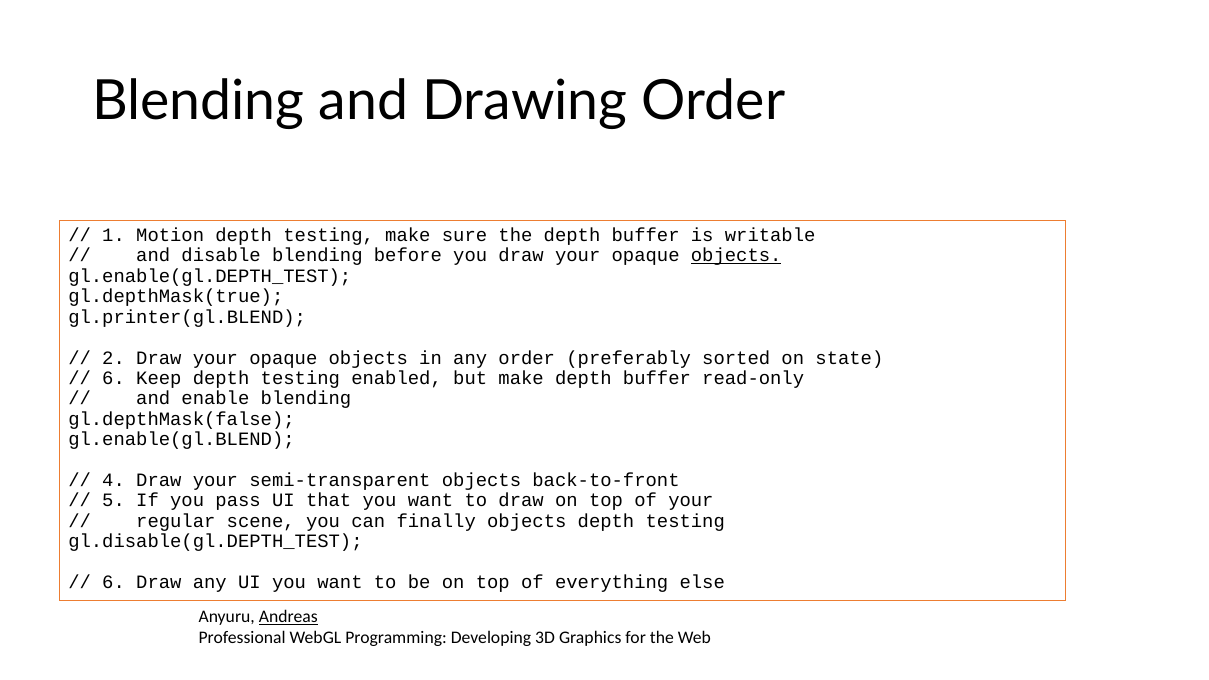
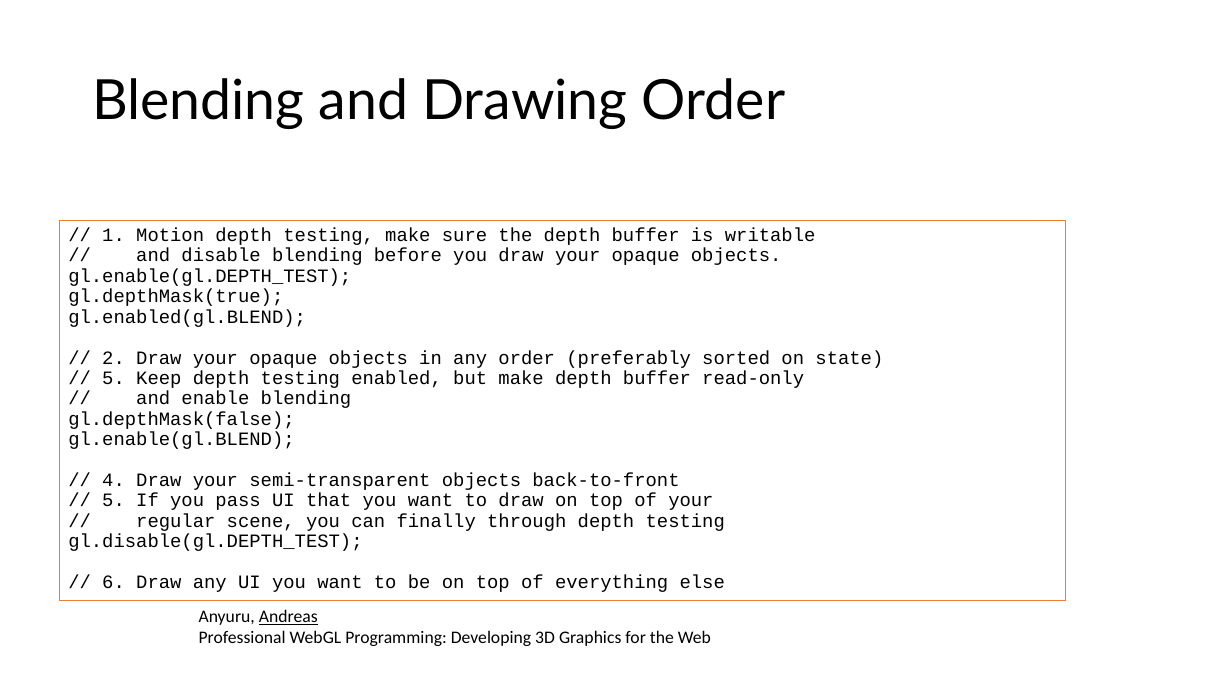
objects at (736, 256) underline: present -> none
gl.printer(gl.BLEND: gl.printer(gl.BLEND -> gl.enabled(gl.BLEND
6 at (114, 378): 6 -> 5
finally objects: objects -> through
